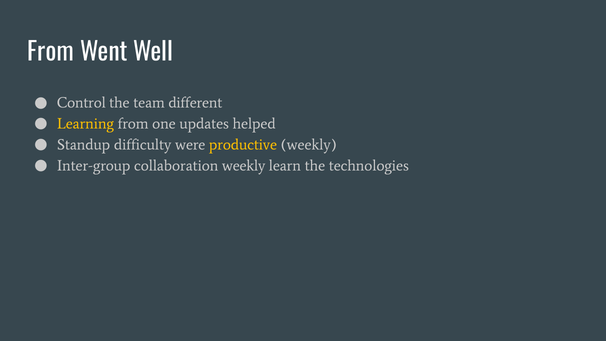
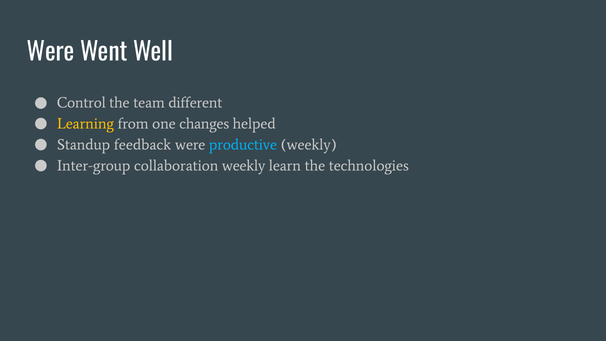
From at (50, 52): From -> Were
updates: updates -> changes
difficulty: difficulty -> feedback
productive colour: yellow -> light blue
